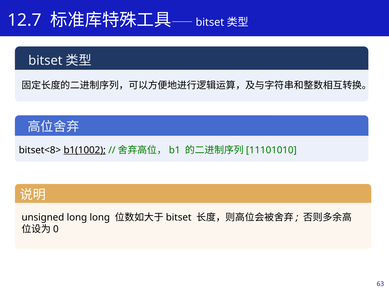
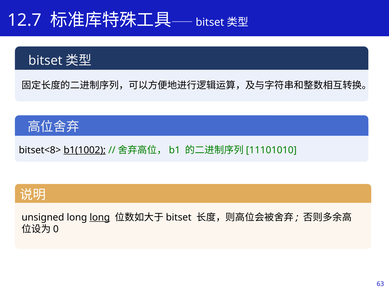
long at (100, 217) underline: none -> present
